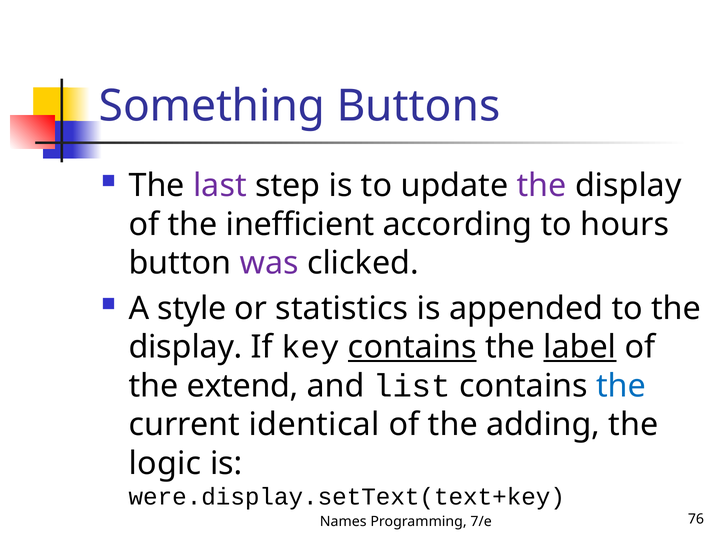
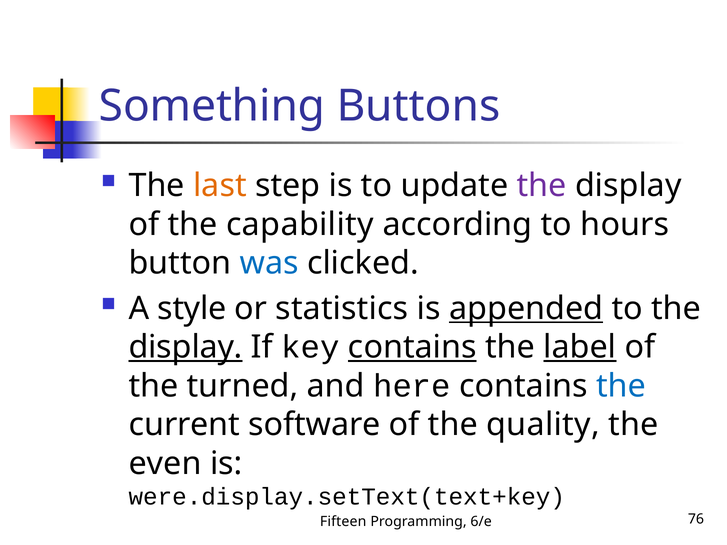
last colour: purple -> orange
inefficient: inefficient -> capability
was colour: purple -> blue
appended underline: none -> present
display at (186, 347) underline: none -> present
extend: extend -> turned
list: list -> here
identical: identical -> software
adding: adding -> quality
logic: logic -> even
Names: Names -> Fifteen
7/e: 7/e -> 6/e
